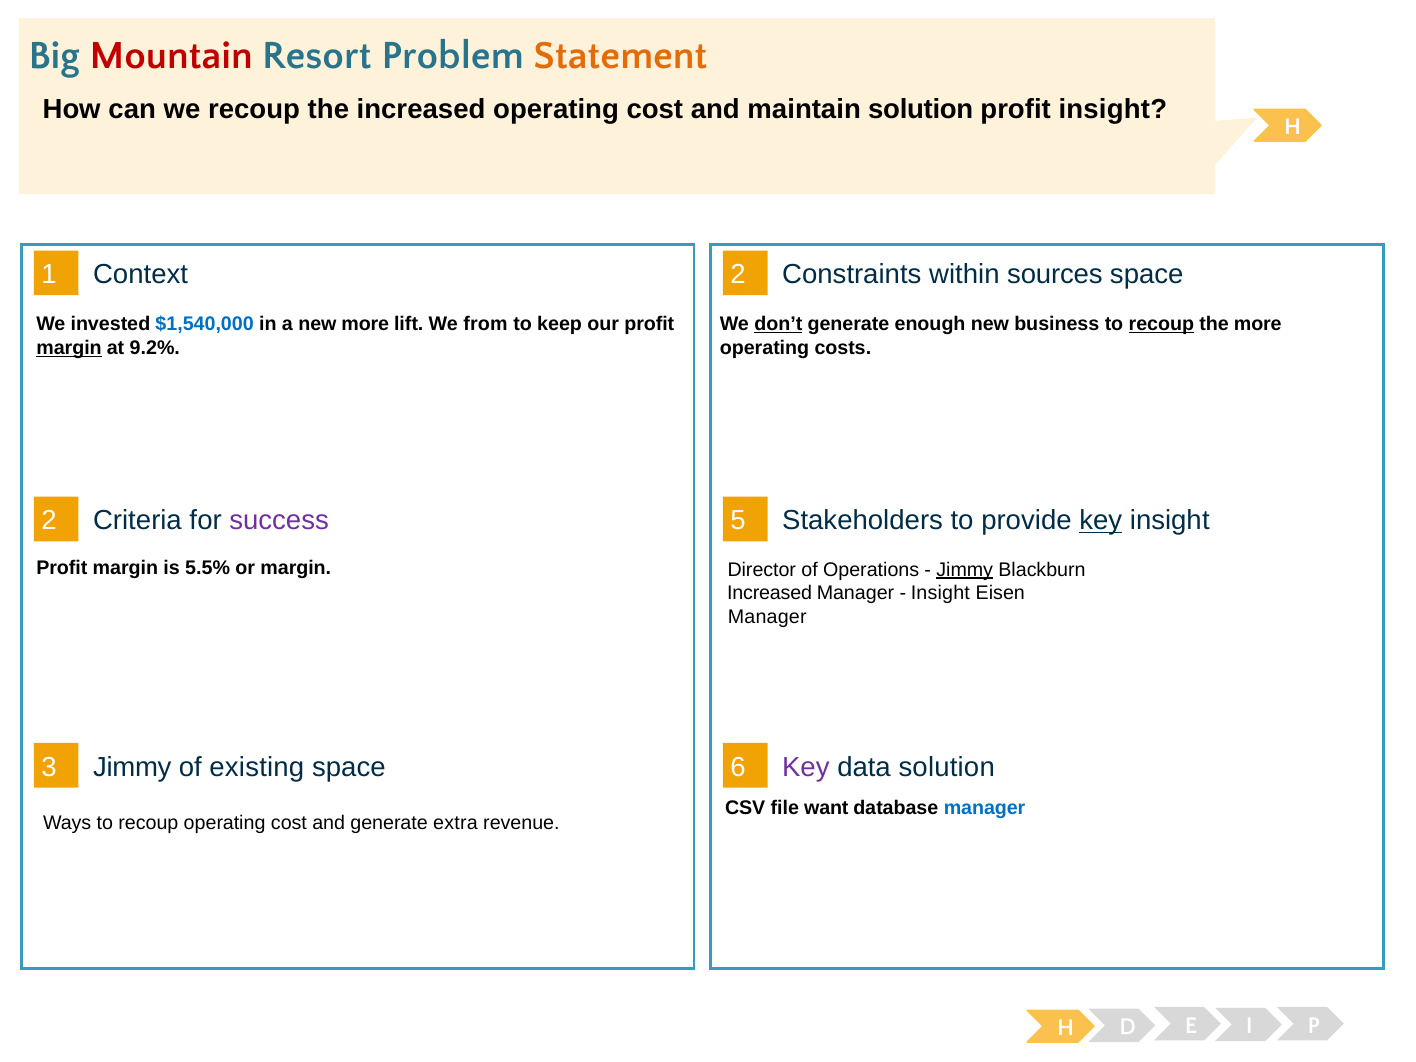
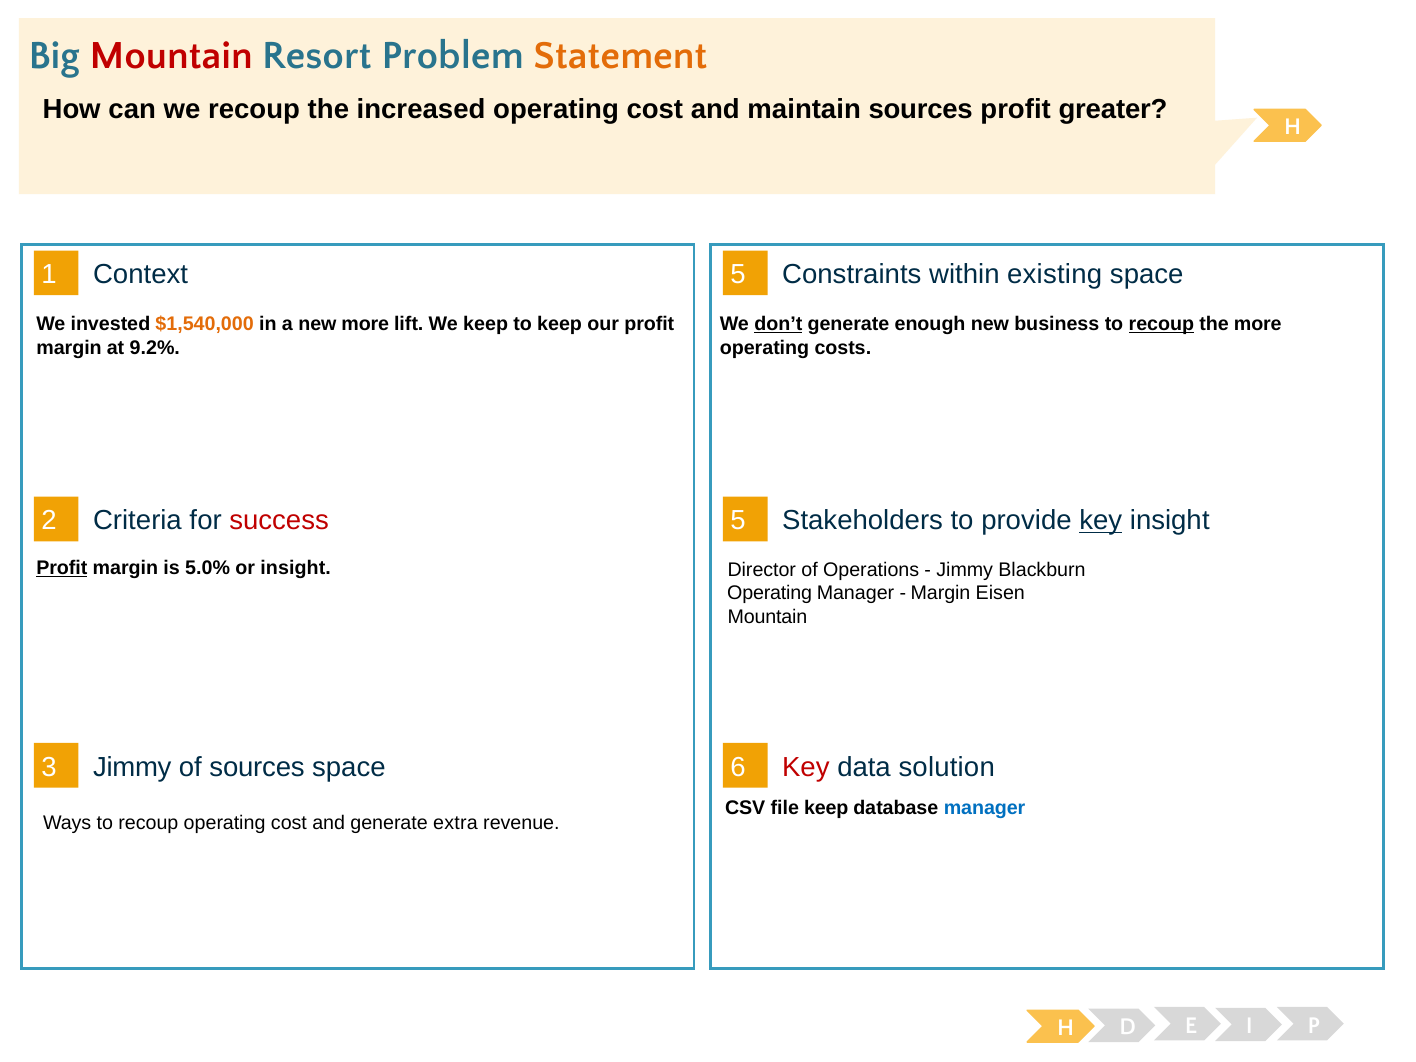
maintain solution: solution -> sources
profit insight: insight -> greater
1 2: 2 -> 5
sources: sources -> existing
$1,540,000 colour: blue -> orange
We from: from -> keep
margin at (69, 348) underline: present -> none
success colour: purple -> red
Profit at (62, 568) underline: none -> present
5.5%: 5.5% -> 5.0%
or margin: margin -> insight
Jimmy at (965, 570) underline: present -> none
Increased at (770, 593): Increased -> Operating
Insight at (940, 593): Insight -> Margin
Manager at (767, 617): Manager -> Mountain
of existing: existing -> sources
Key at (806, 767) colour: purple -> red
file want: want -> keep
